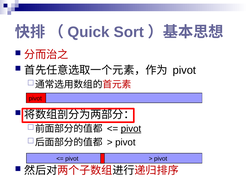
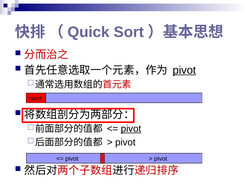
pivot at (184, 70) underline: none -> present
